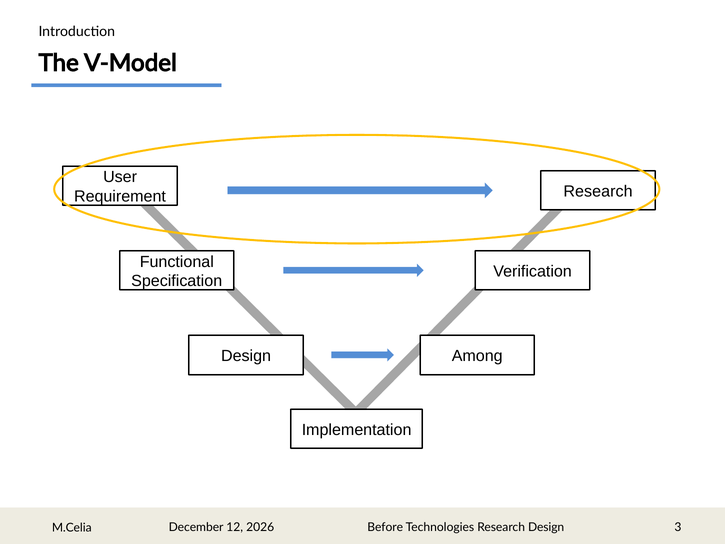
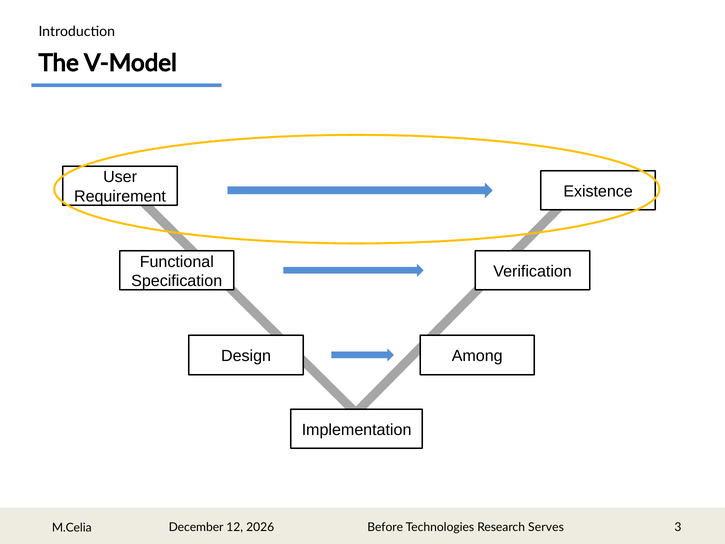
Research at (598, 191): Research -> Existence
Research Design: Design -> Serves
